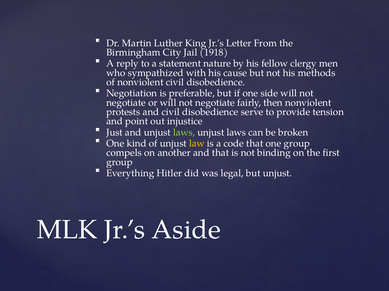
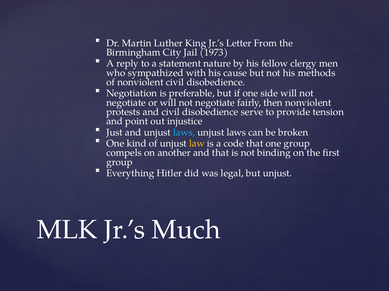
1918: 1918 -> 1973
laws at (184, 133) colour: light green -> light blue
Aside: Aside -> Much
